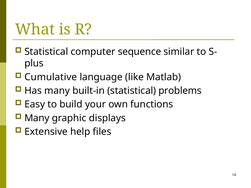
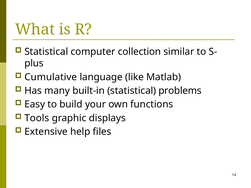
sequence: sequence -> collection
Many at (37, 118): Many -> Tools
